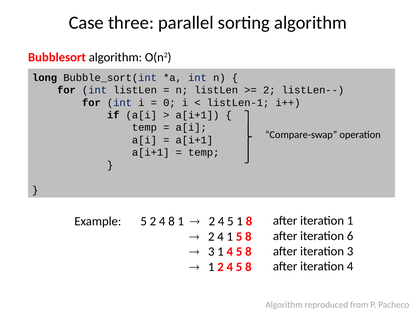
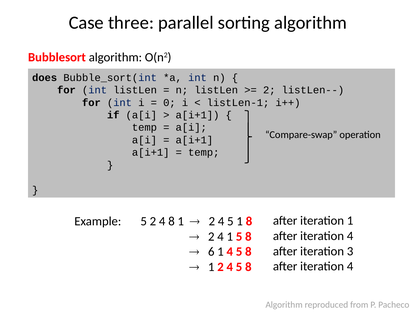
long: long -> does
6 at (350, 236): 6 -> 4
3 at (211, 252): 3 -> 6
